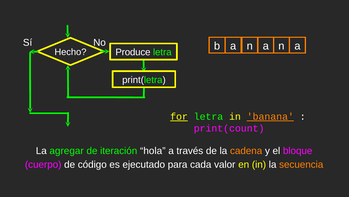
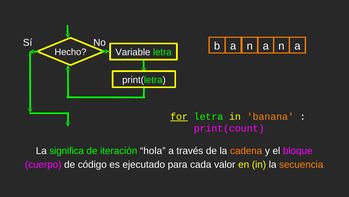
Produce: Produce -> Variable
banana underline: present -> none
agregar: agregar -> significa
